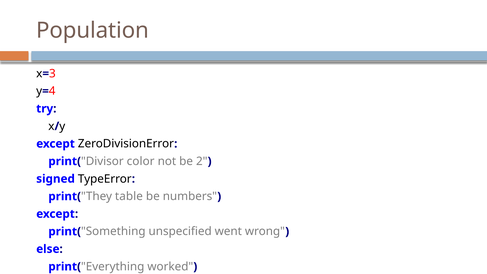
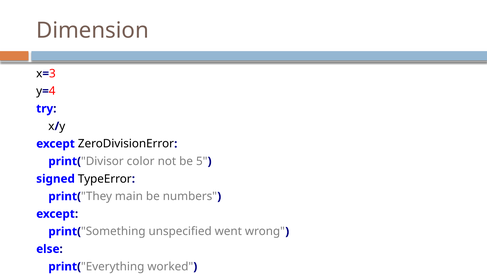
Population: Population -> Dimension
2: 2 -> 5
table: table -> main
